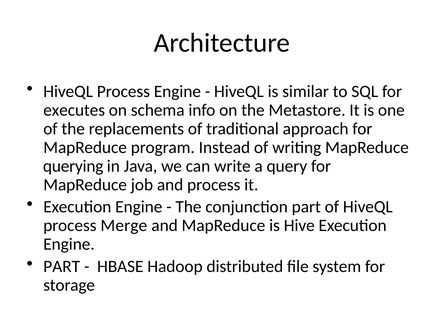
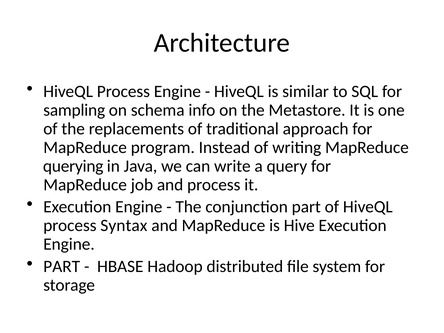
executes: executes -> sampling
Merge: Merge -> Syntax
